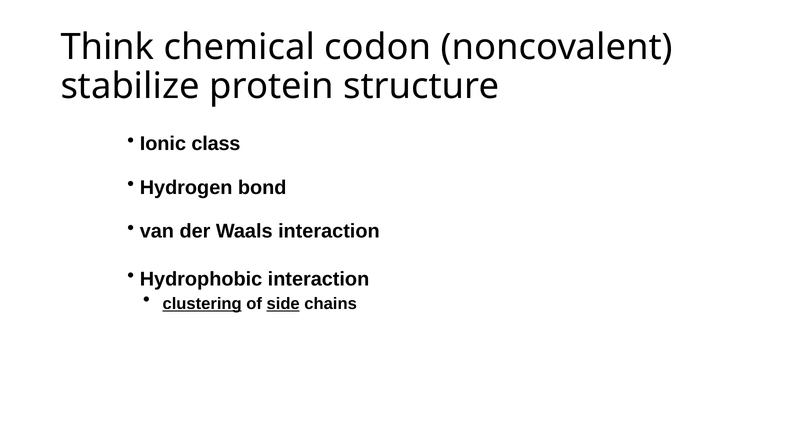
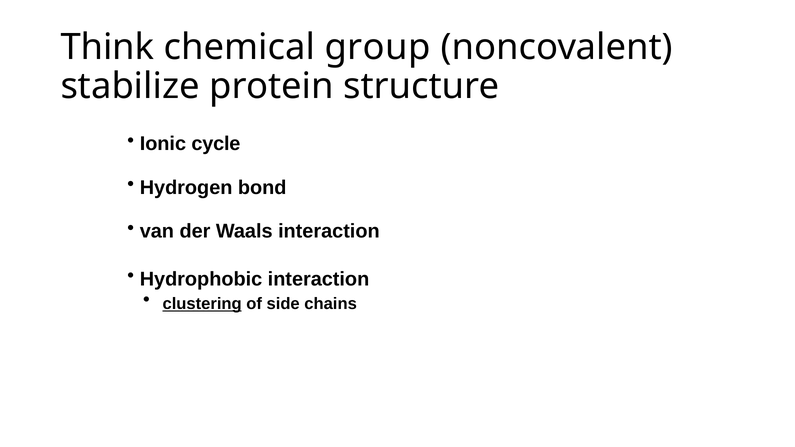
codon: codon -> group
class: class -> cycle
side underline: present -> none
